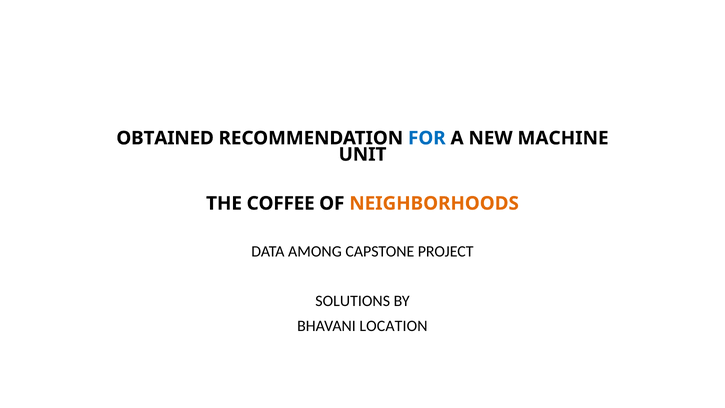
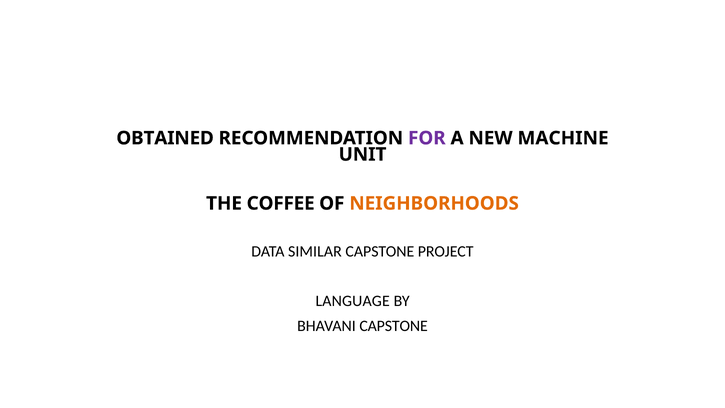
FOR colour: blue -> purple
AMONG: AMONG -> SIMILAR
SOLUTIONS: SOLUTIONS -> LANGUAGE
BHAVANI LOCATION: LOCATION -> CAPSTONE
